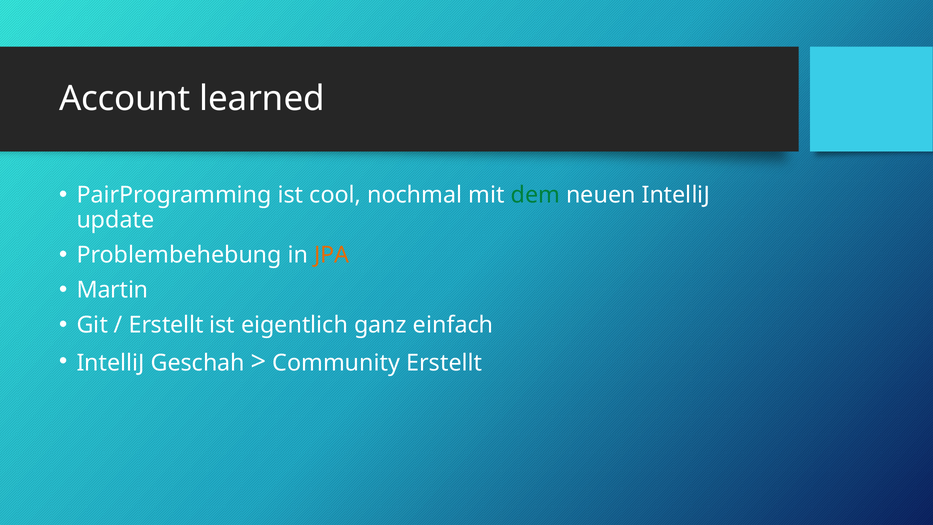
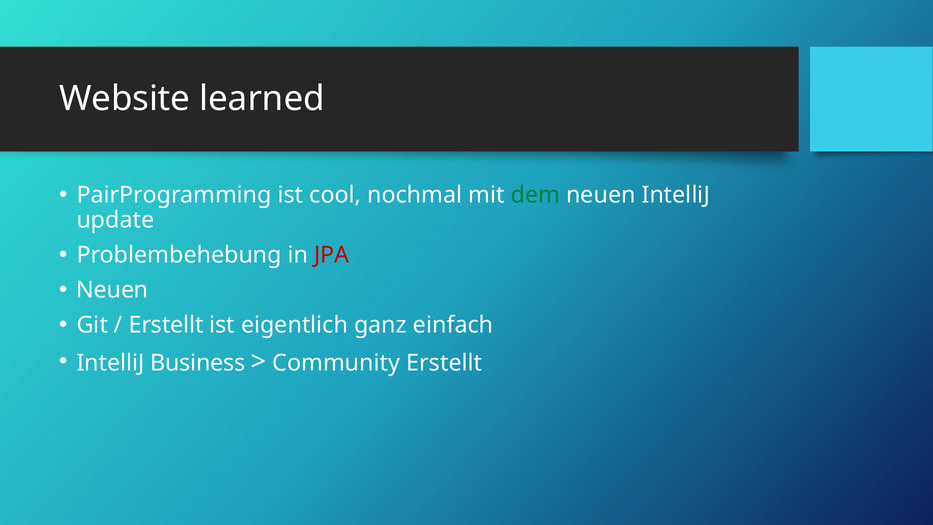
Account: Account -> Website
JPA colour: orange -> red
Martin at (112, 290): Martin -> Neuen
Geschah: Geschah -> Business
